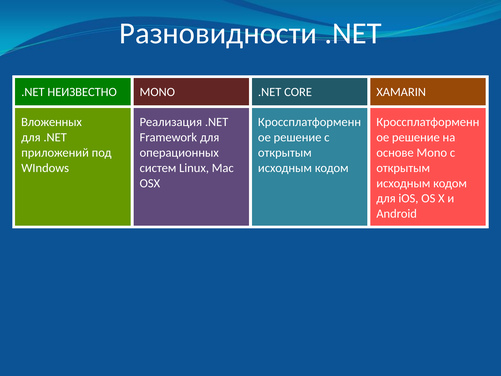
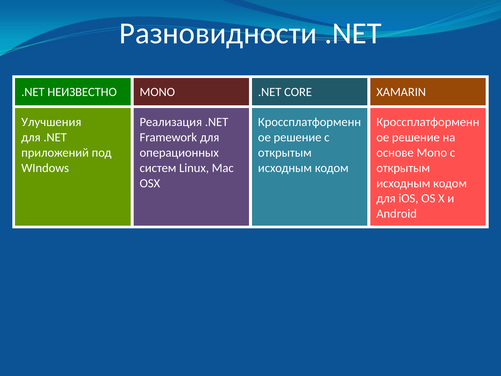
Вложенных: Вложенных -> Улучшения
